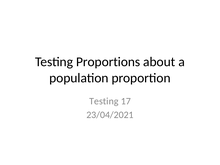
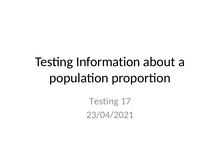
Proportions: Proportions -> Information
